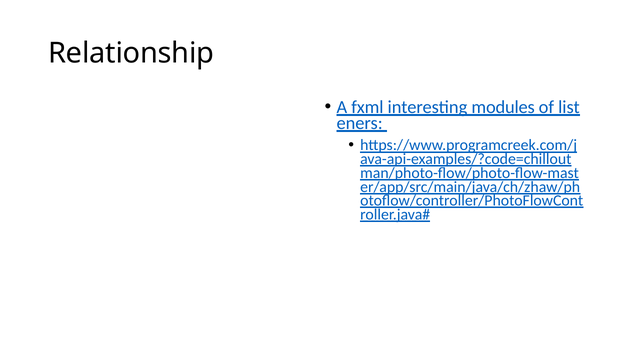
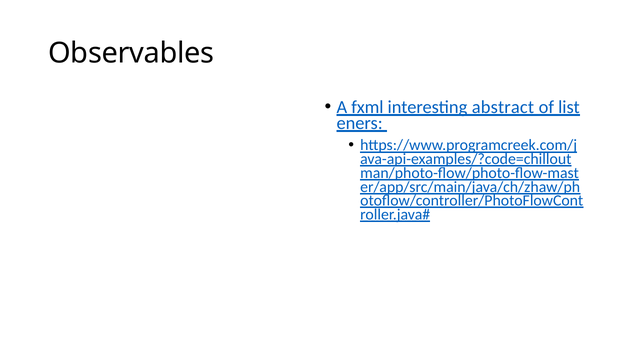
Relationship: Relationship -> Observables
modules: modules -> abstract
